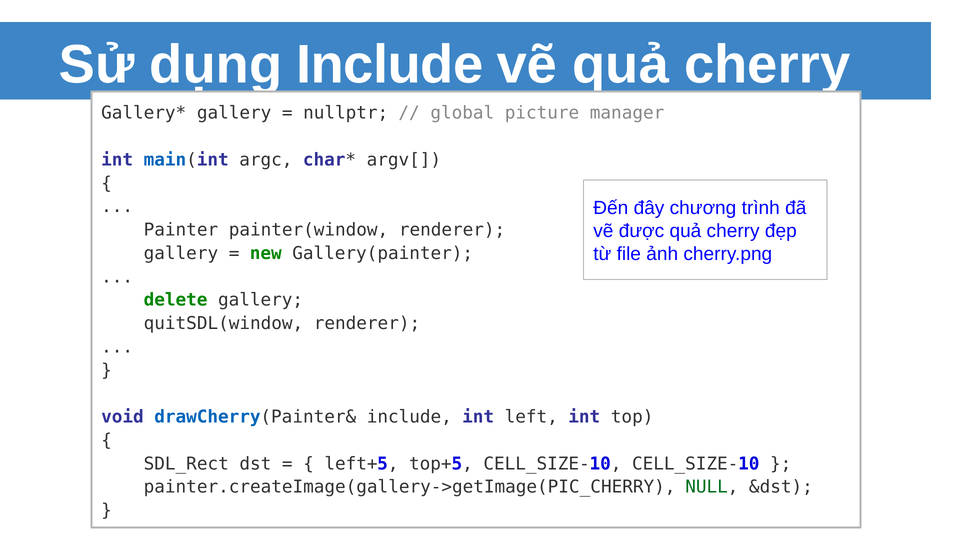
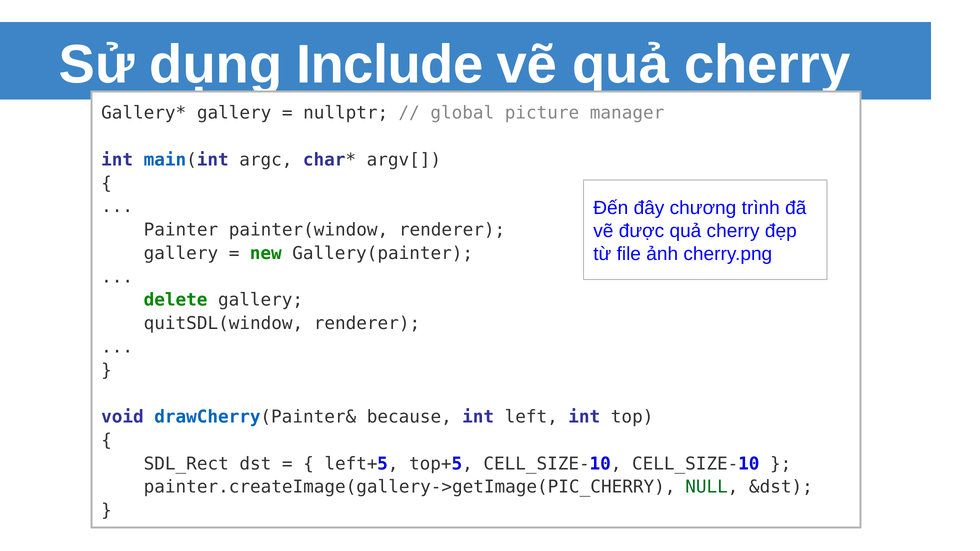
drawCherry(Painter& include: include -> because
